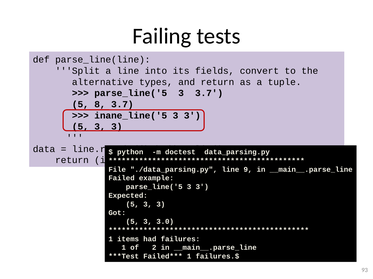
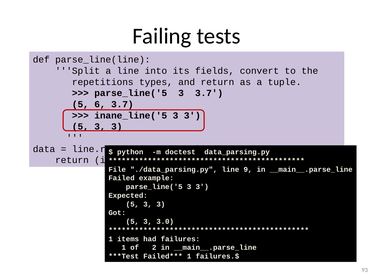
alternative: alternative -> repetitions
8: 8 -> 6
